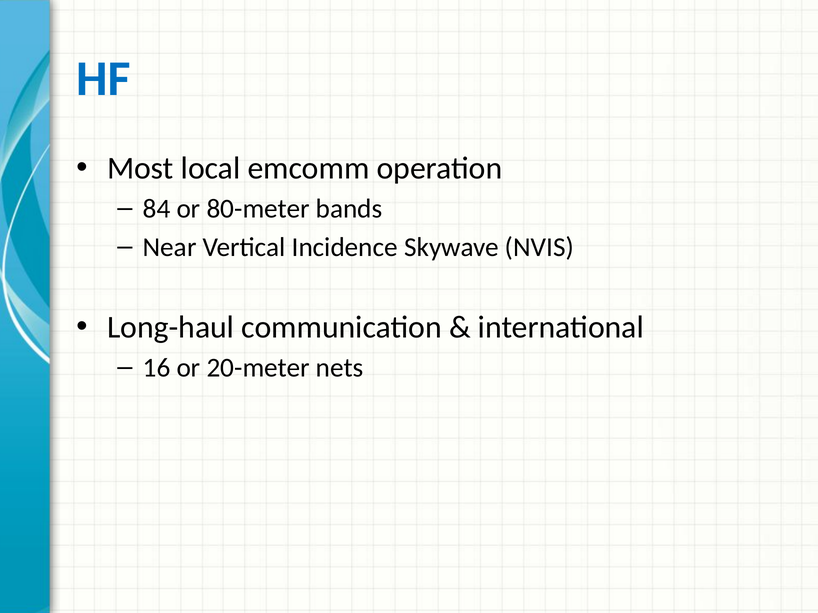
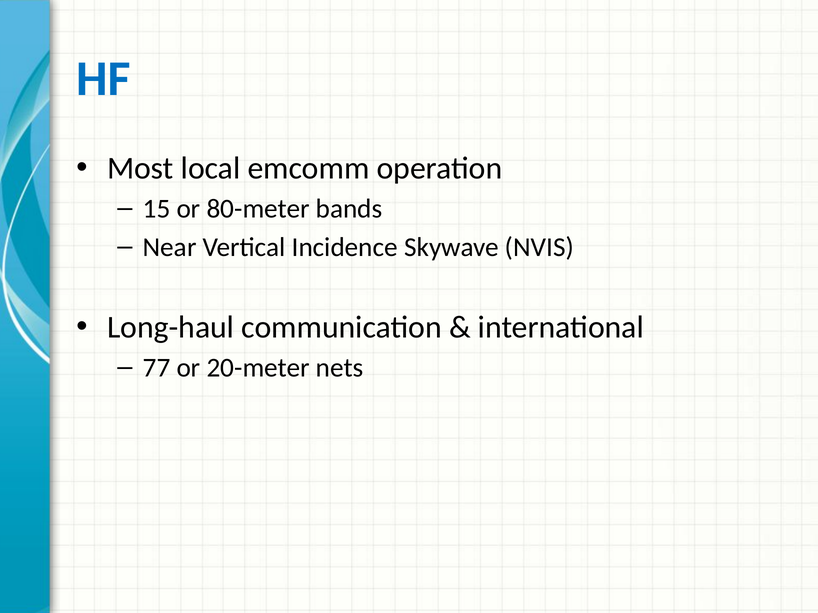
84: 84 -> 15
16: 16 -> 77
